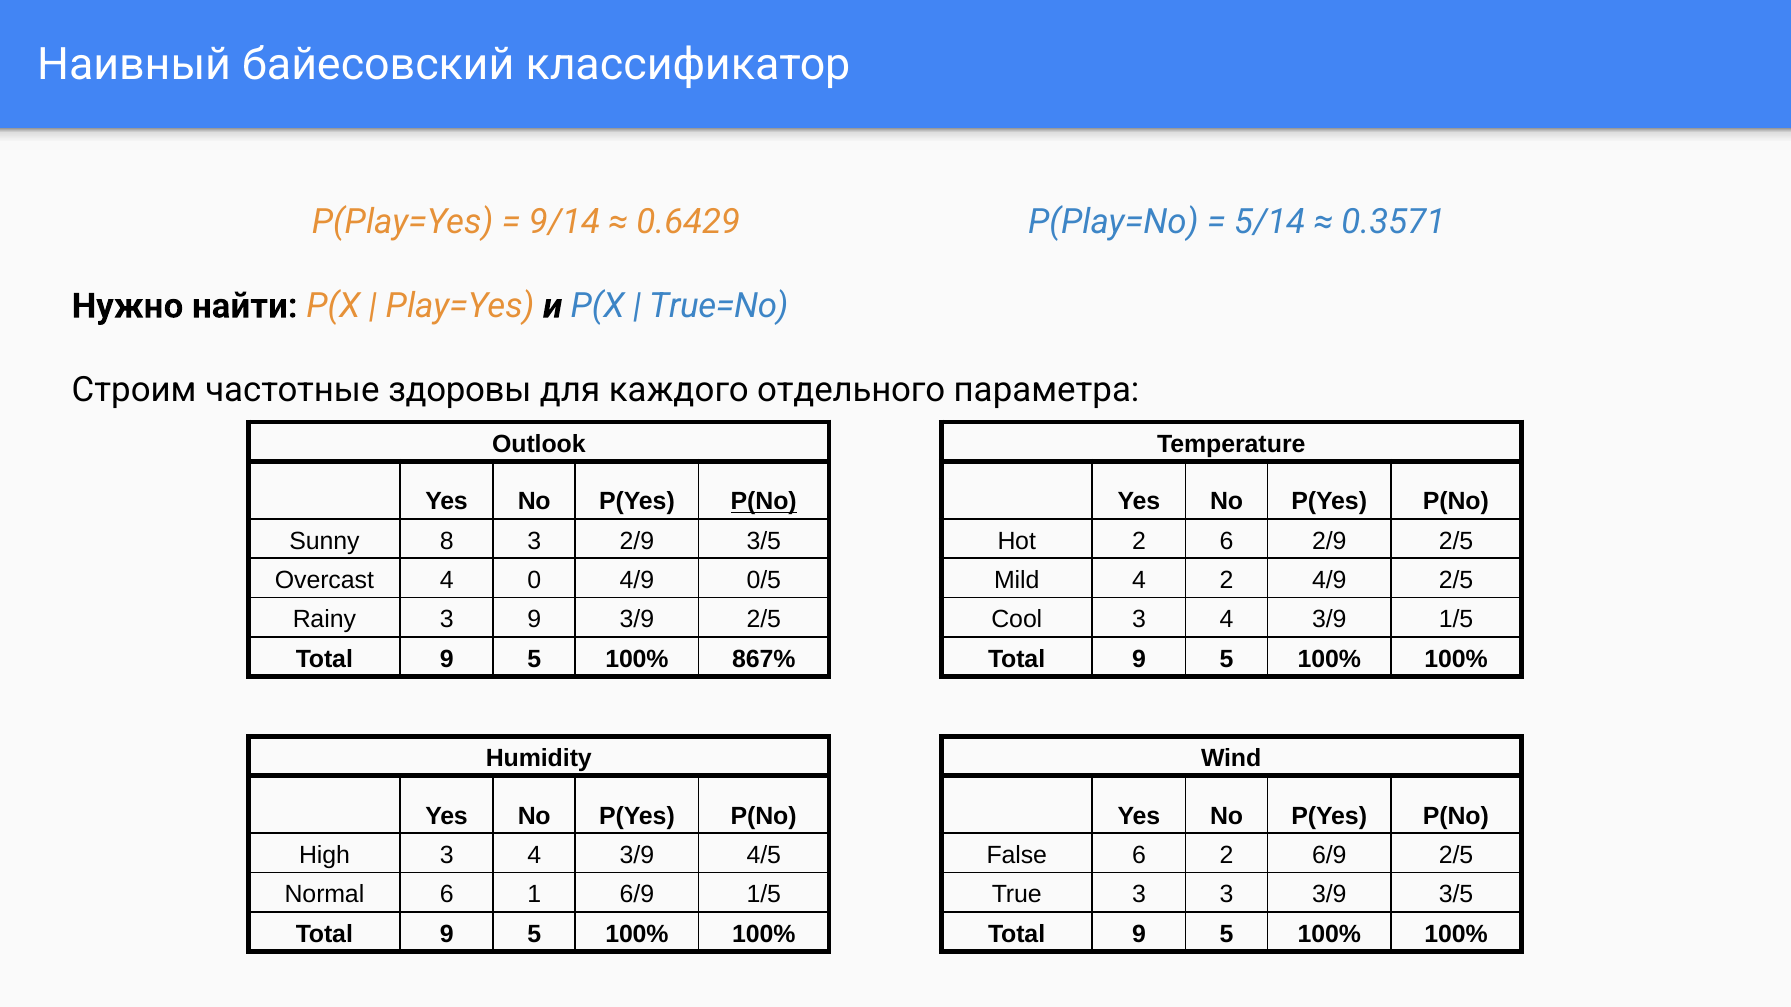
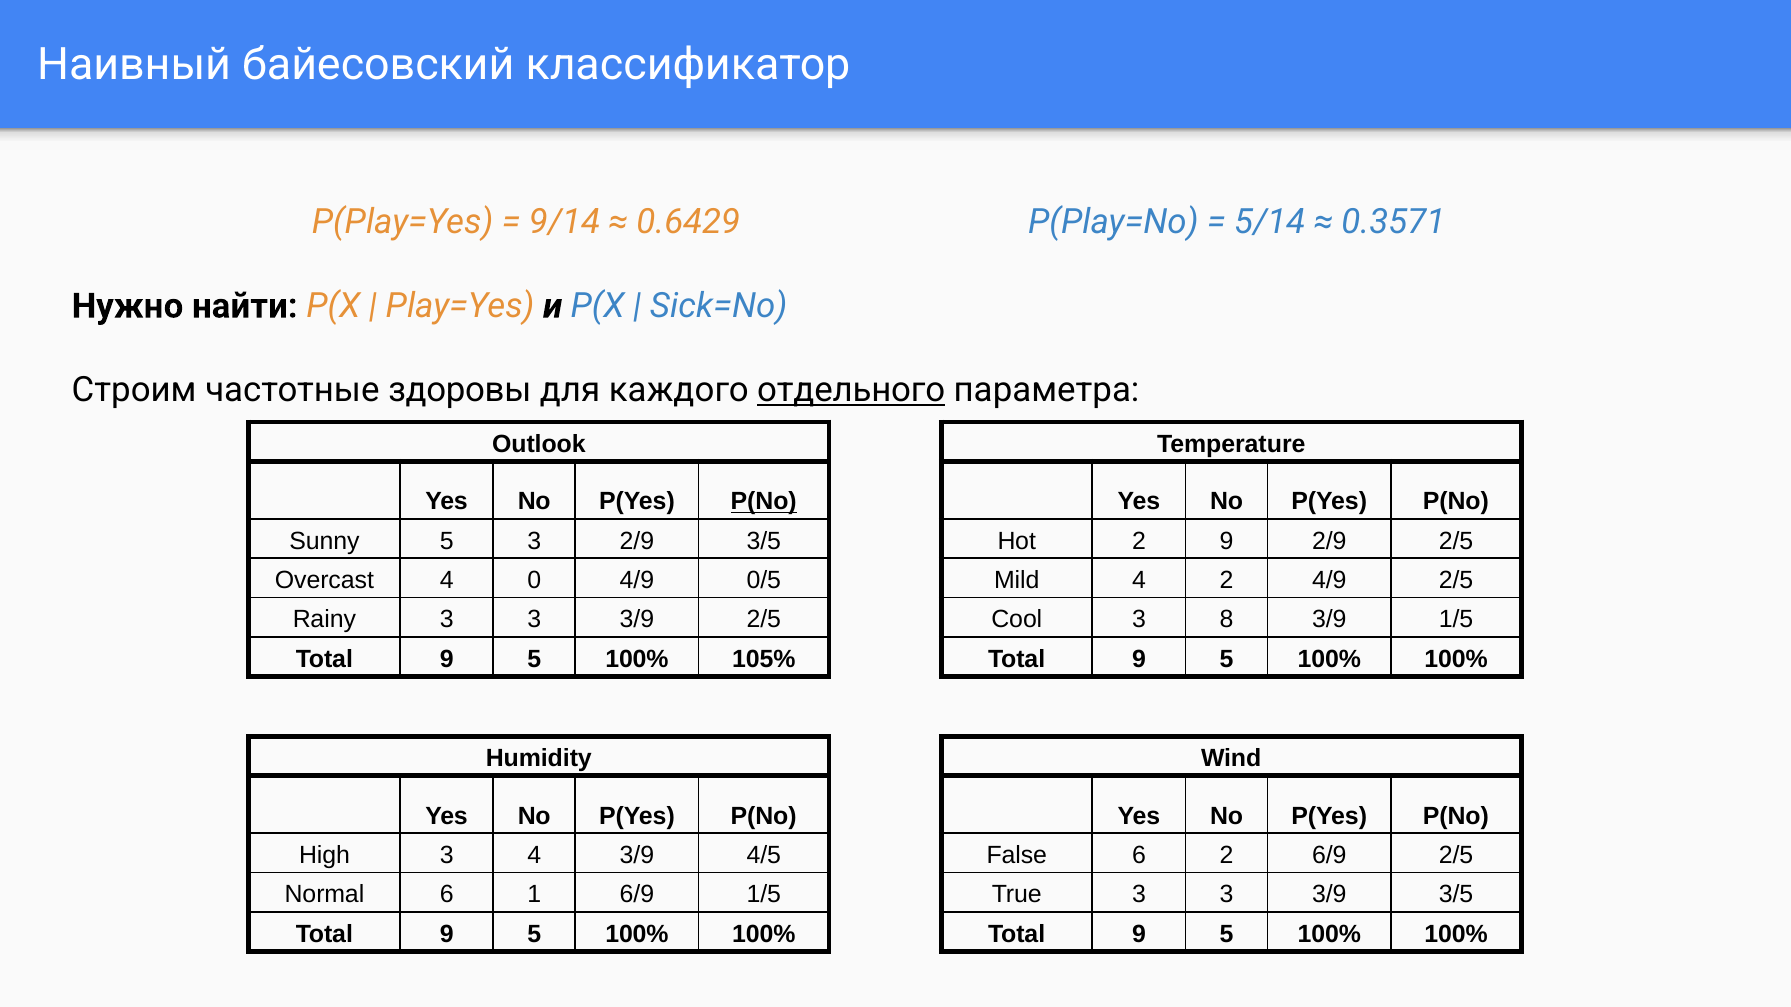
True=No: True=No -> Sick=No
отдельного underline: none -> present
Sunny 8: 8 -> 5
2 6: 6 -> 9
Rainy 3 9: 9 -> 3
Cool 3 4: 4 -> 8
867%: 867% -> 105%
